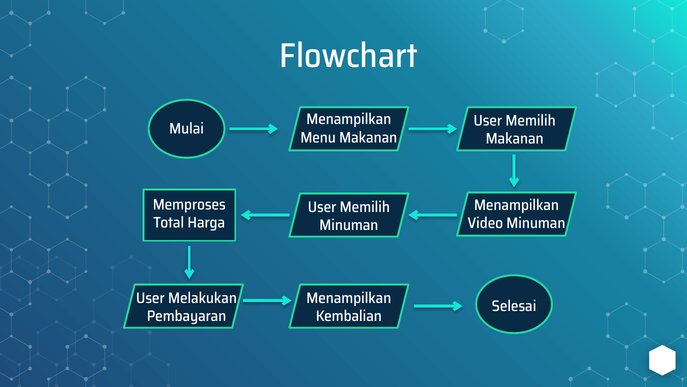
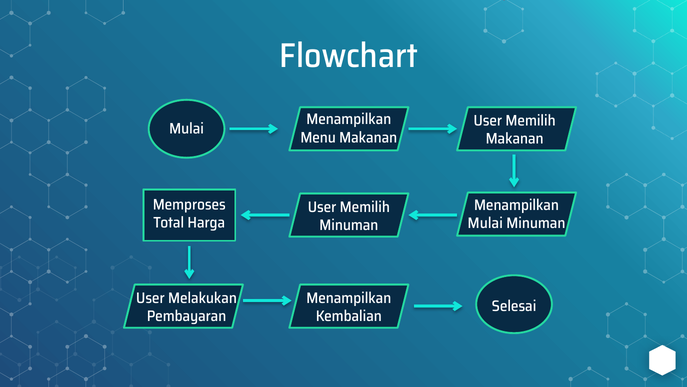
Video at (485, 223): Video -> Mulai
